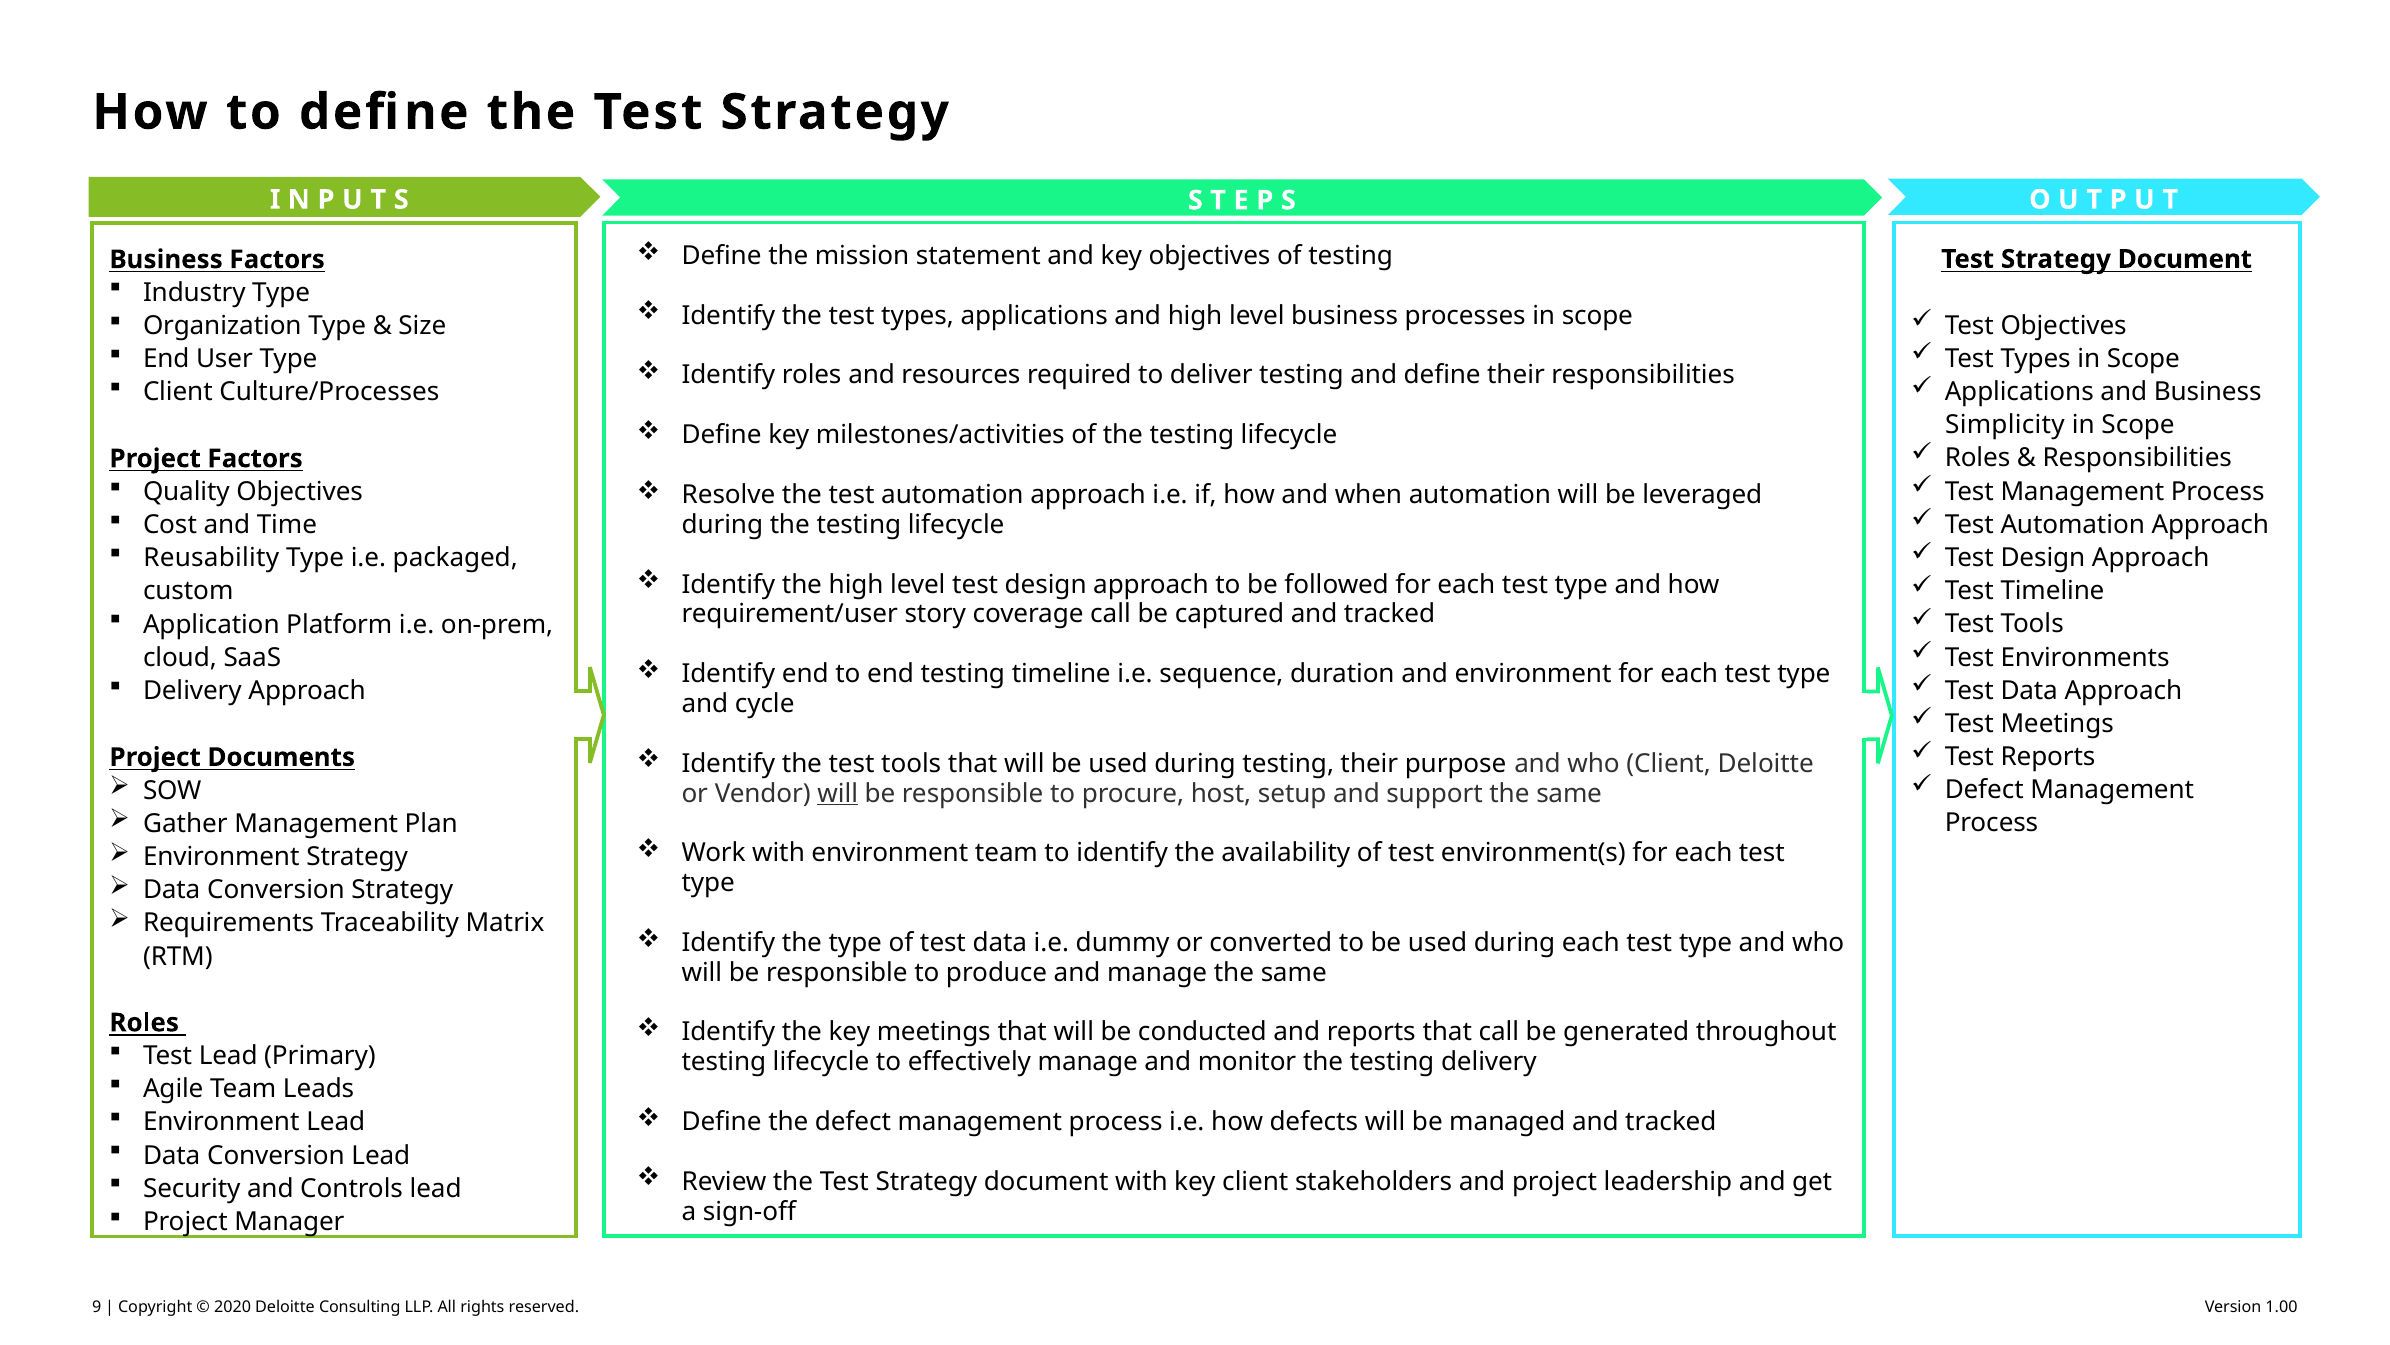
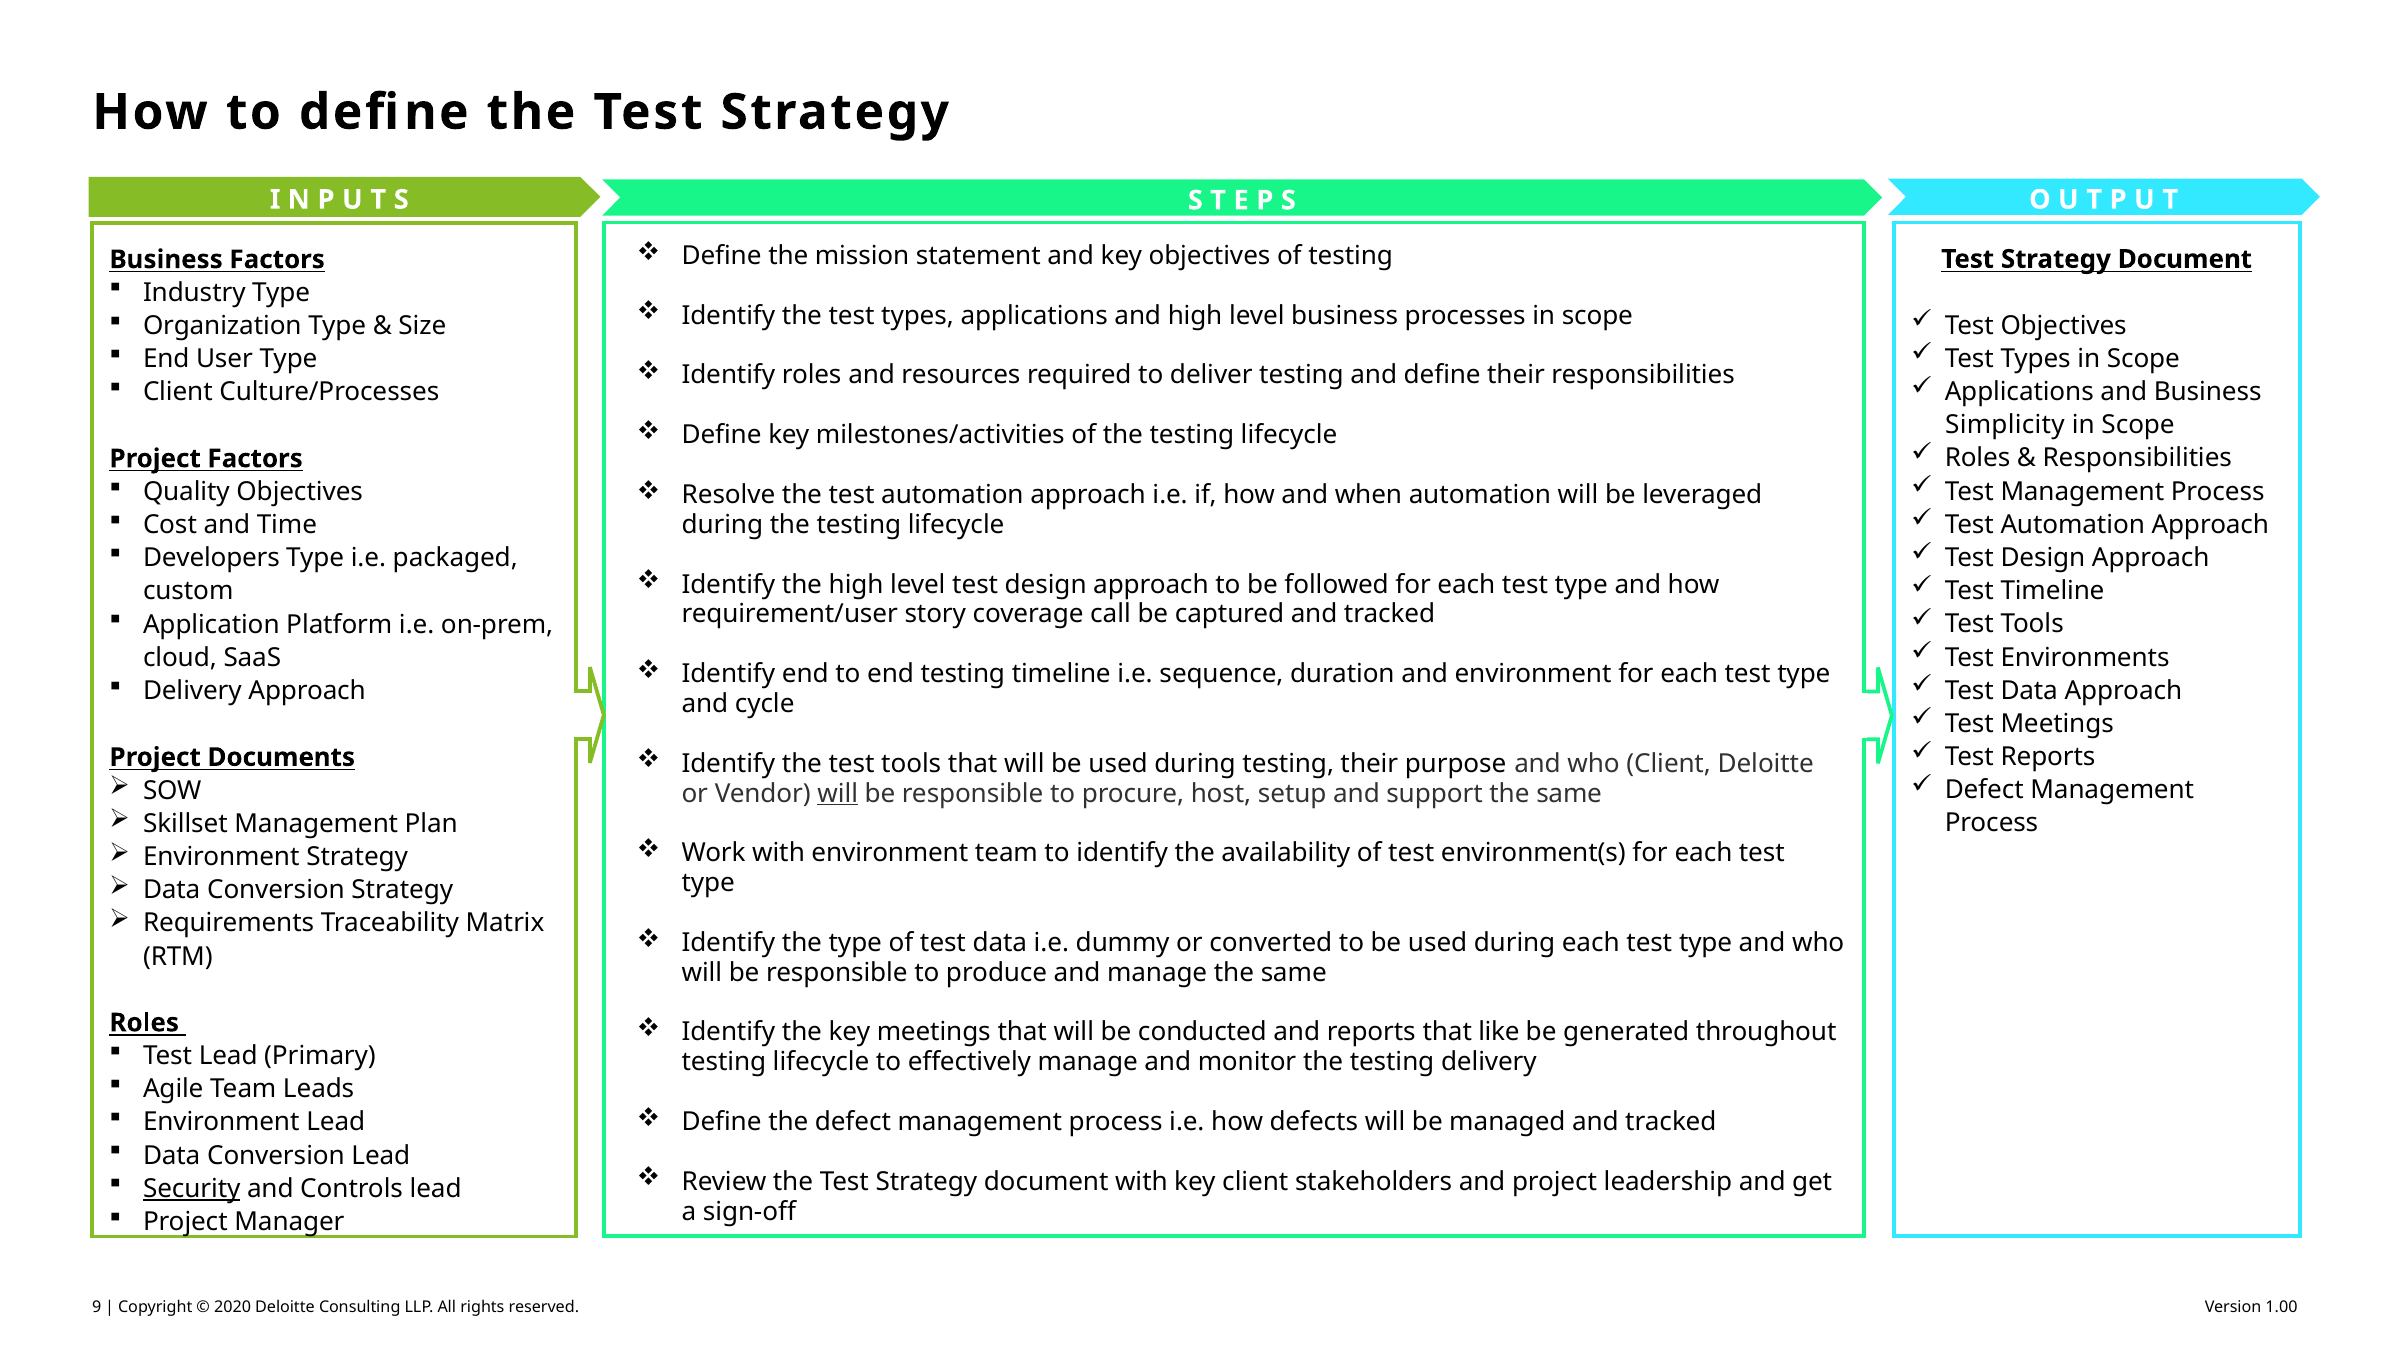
Reusability: Reusability -> Developers
Gather: Gather -> Skillset
that call: call -> like
Security underline: none -> present
